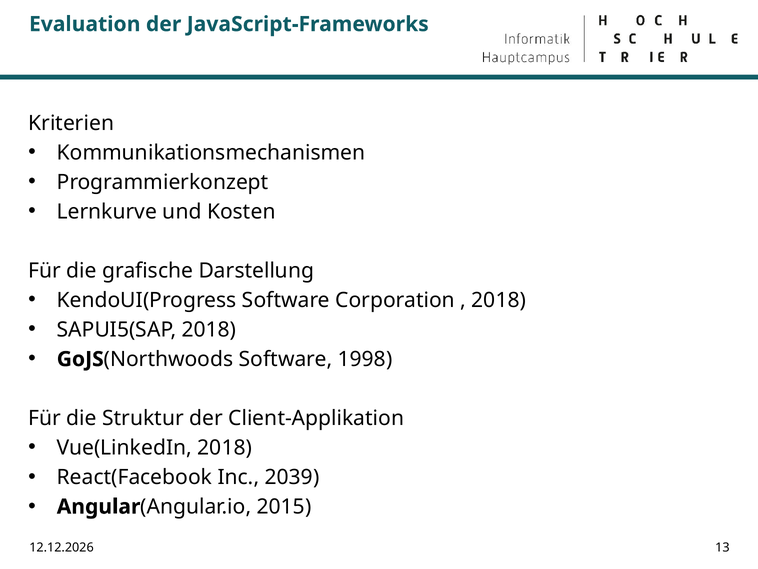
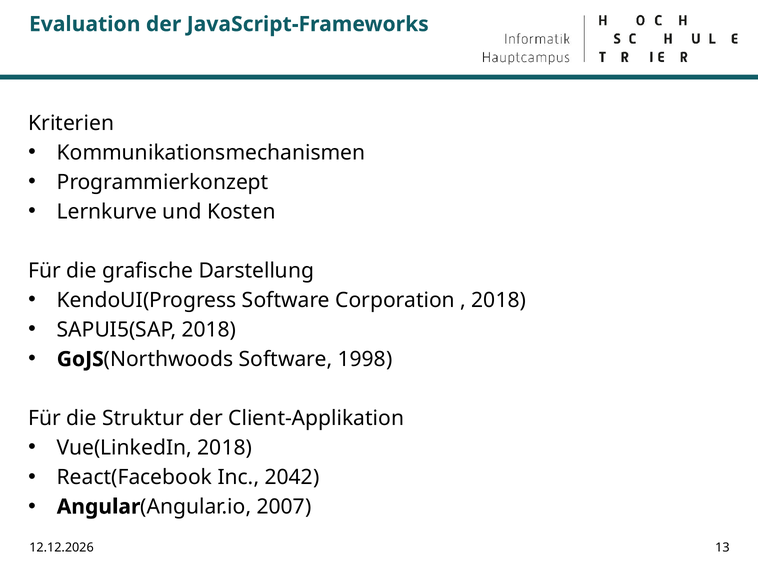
2039: 2039 -> 2042
2015: 2015 -> 2007
